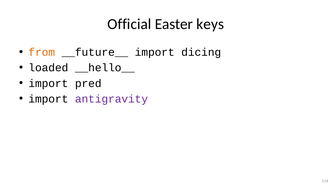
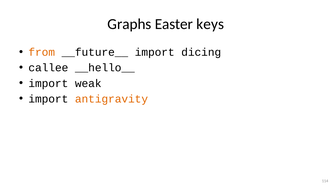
Official: Official -> Graphs
loaded: loaded -> callee
pred: pred -> weak
antigravity colour: purple -> orange
